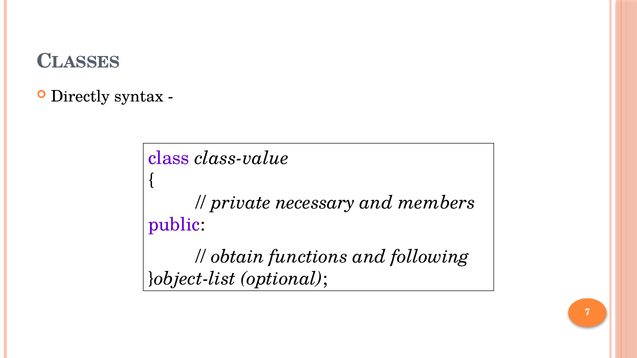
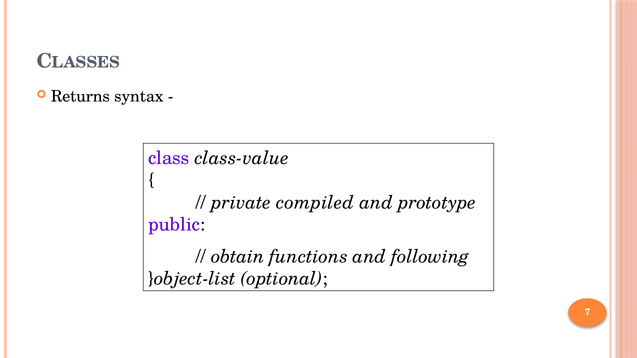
Directly: Directly -> Returns
necessary: necessary -> compiled
members: members -> prototype
